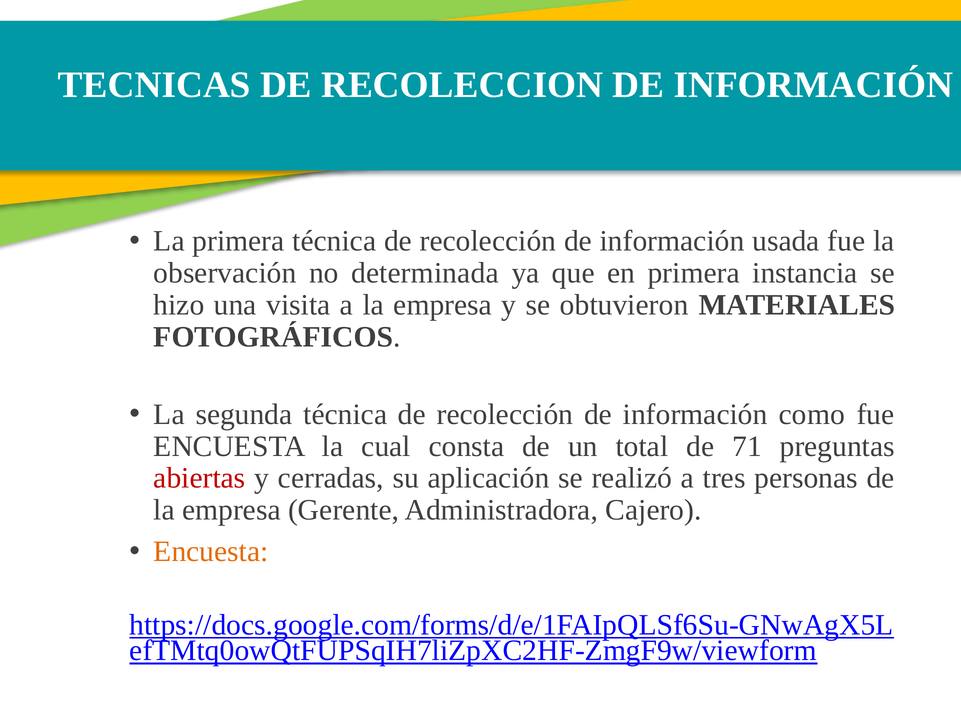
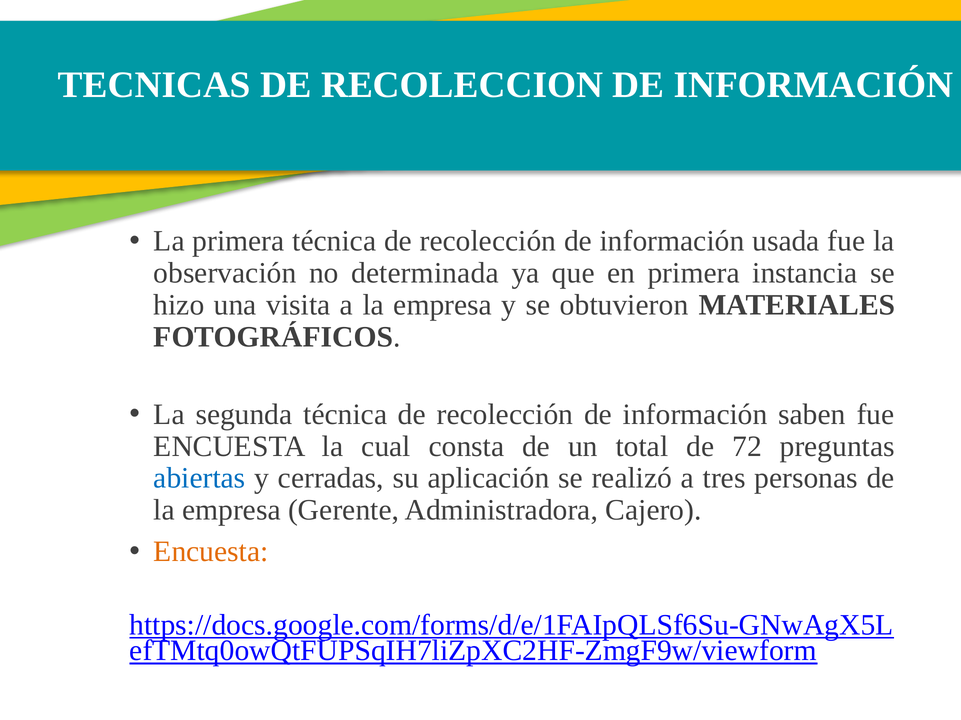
como: como -> saben
71: 71 -> 72
abiertas colour: red -> blue
